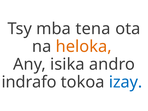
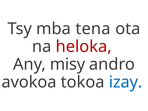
heloka colour: orange -> red
isika: isika -> misy
indrafo: indrafo -> avokoa
